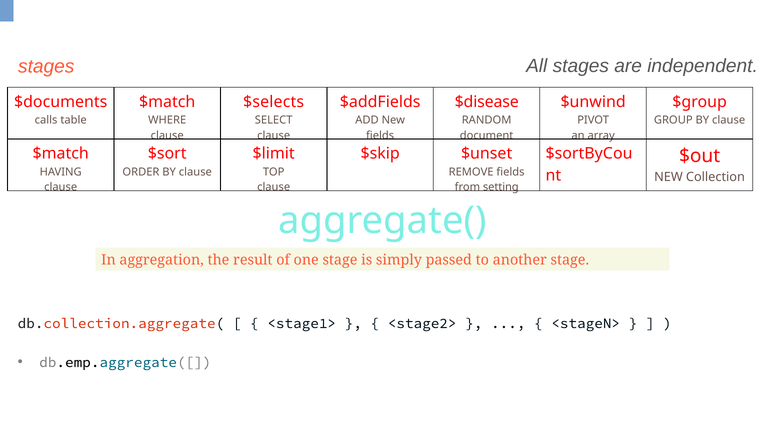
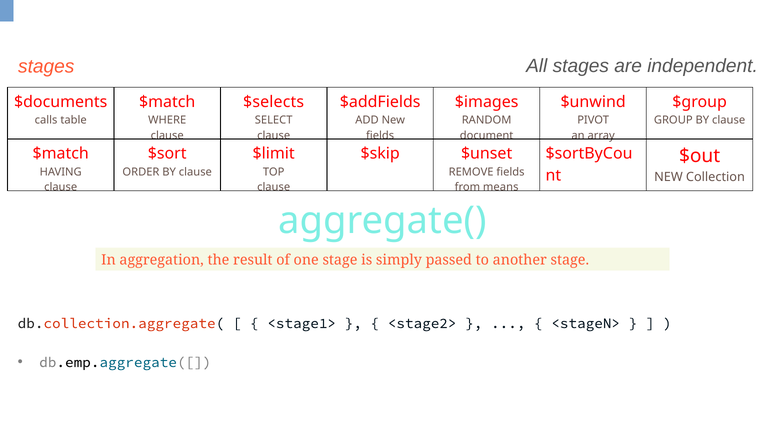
$disease: $disease -> $images
setting: setting -> means
